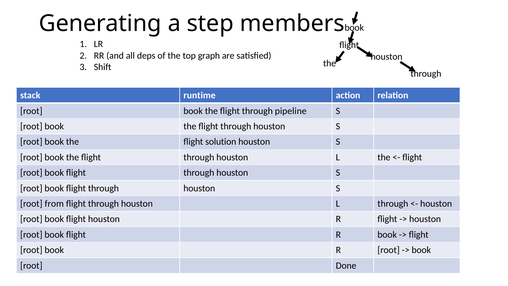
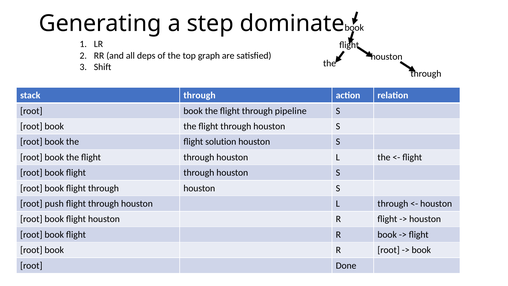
members: members -> dominate
stack runtime: runtime -> through
from: from -> push
